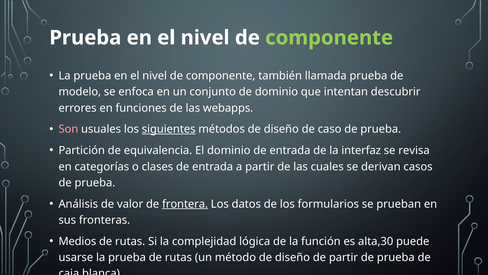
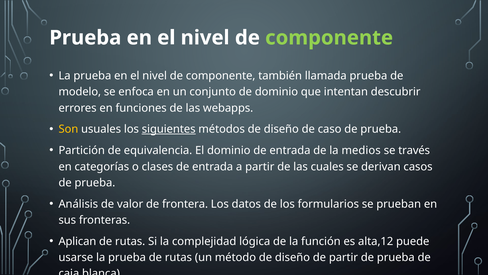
Son colour: pink -> yellow
interfaz: interfaz -> medios
revisa: revisa -> través
frontera underline: present -> none
Medios: Medios -> Aplican
alta,30: alta,30 -> alta,12
